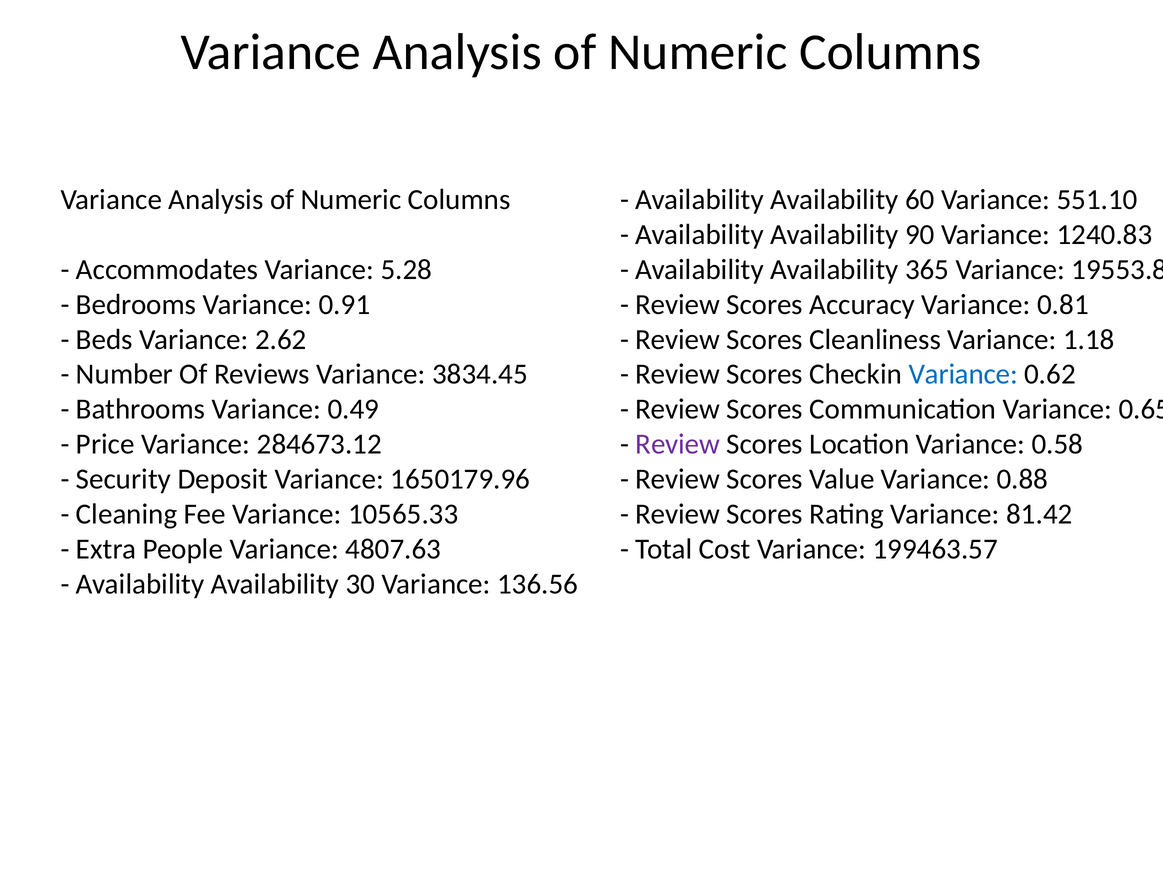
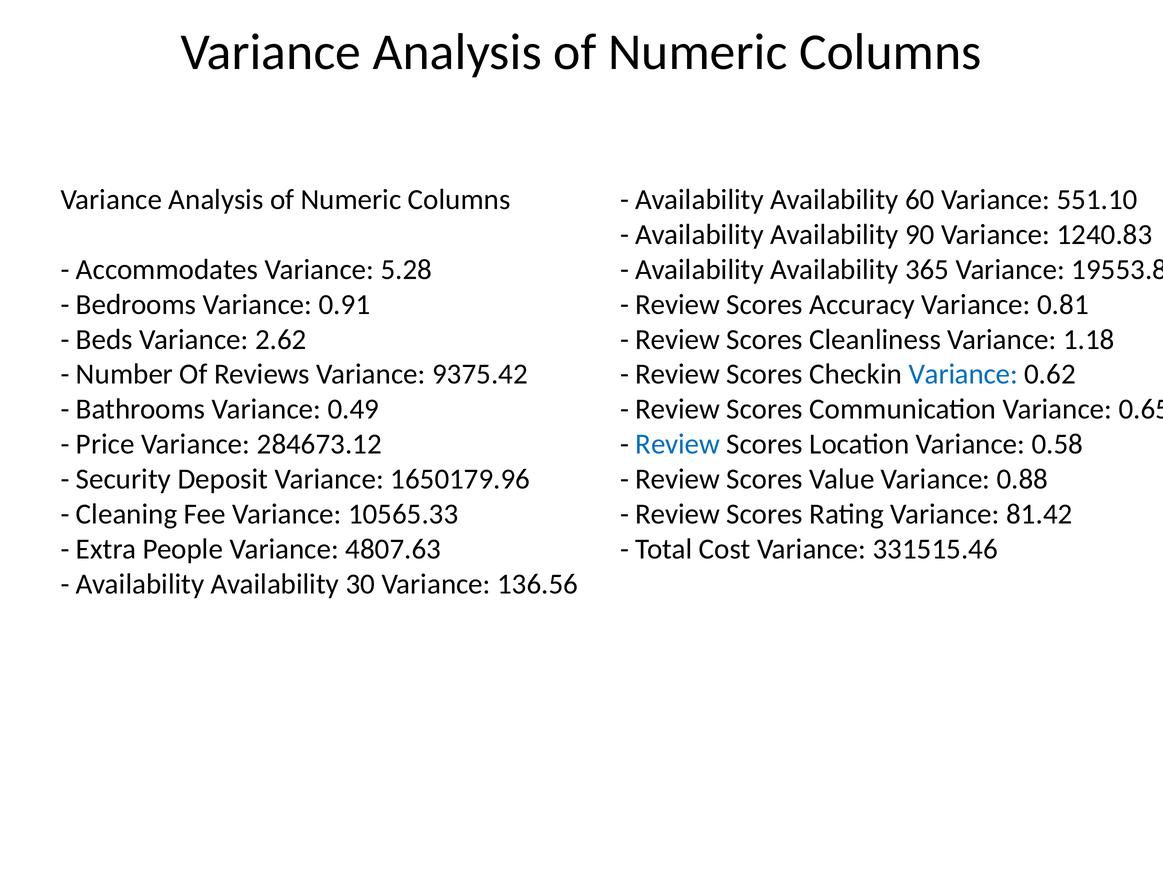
3834.45: 3834.45 -> 9375.42
Review at (678, 444) colour: purple -> blue
199463.57: 199463.57 -> 331515.46
